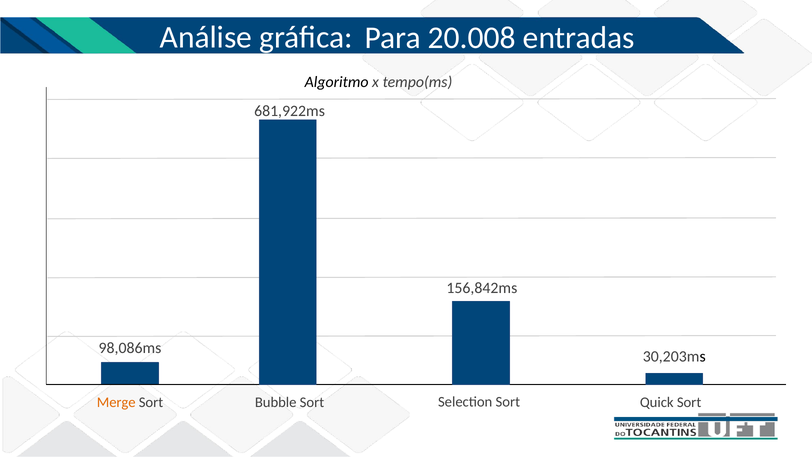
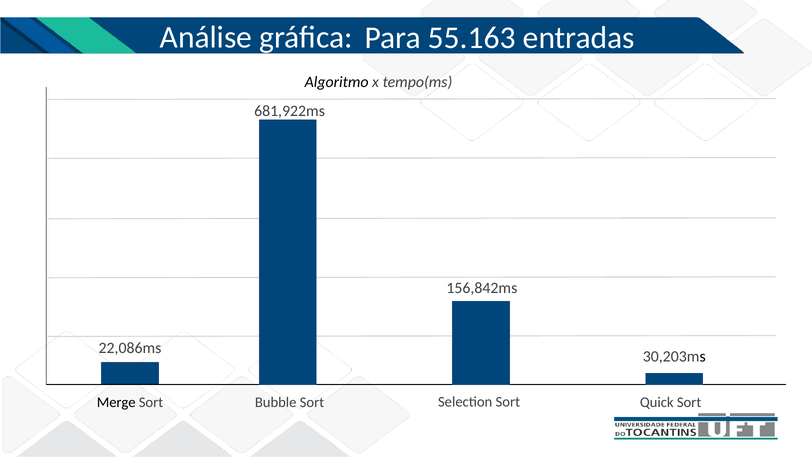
20.008: 20.008 -> 55.163
98,086ms: 98,086ms -> 22,086ms
Merge colour: orange -> black
